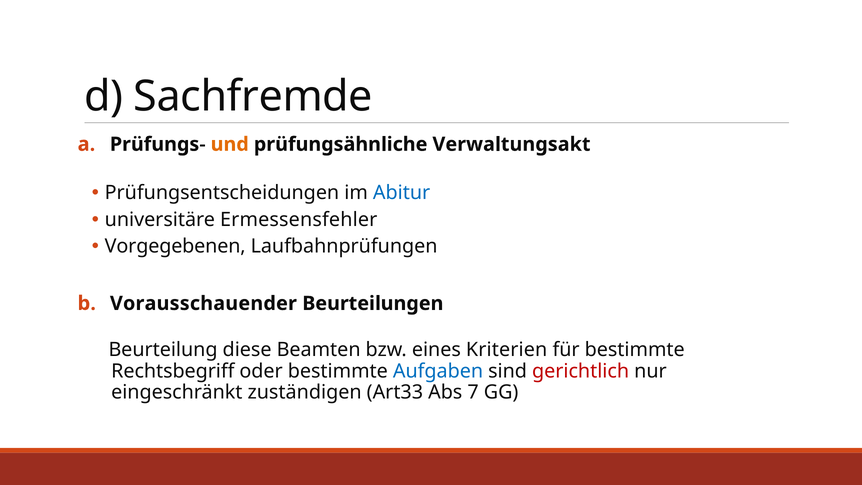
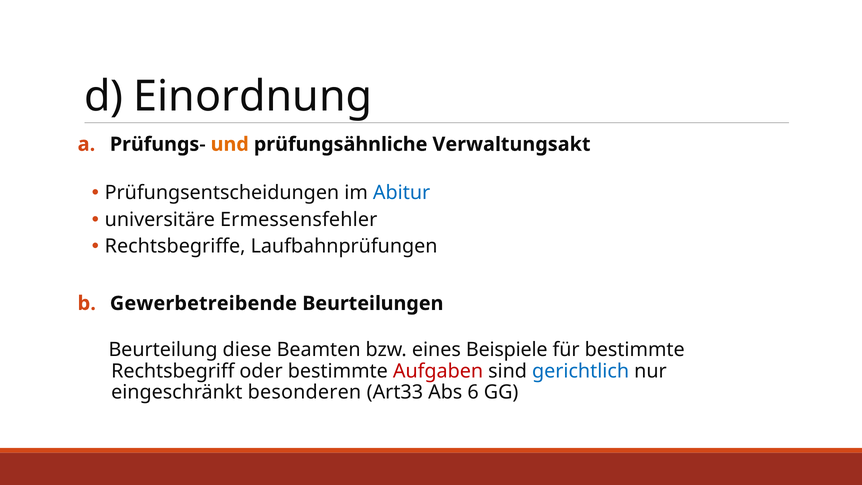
Sachfremde: Sachfremde -> Einordnung
Vorgegebenen: Vorgegebenen -> Rechtsbegriffe
Vorausschauender: Vorausschauender -> Gewerbetreibende
Kriterien: Kriterien -> Beispiele
Aufgaben colour: blue -> red
gerichtlich colour: red -> blue
zuständigen: zuständigen -> besonderen
7: 7 -> 6
